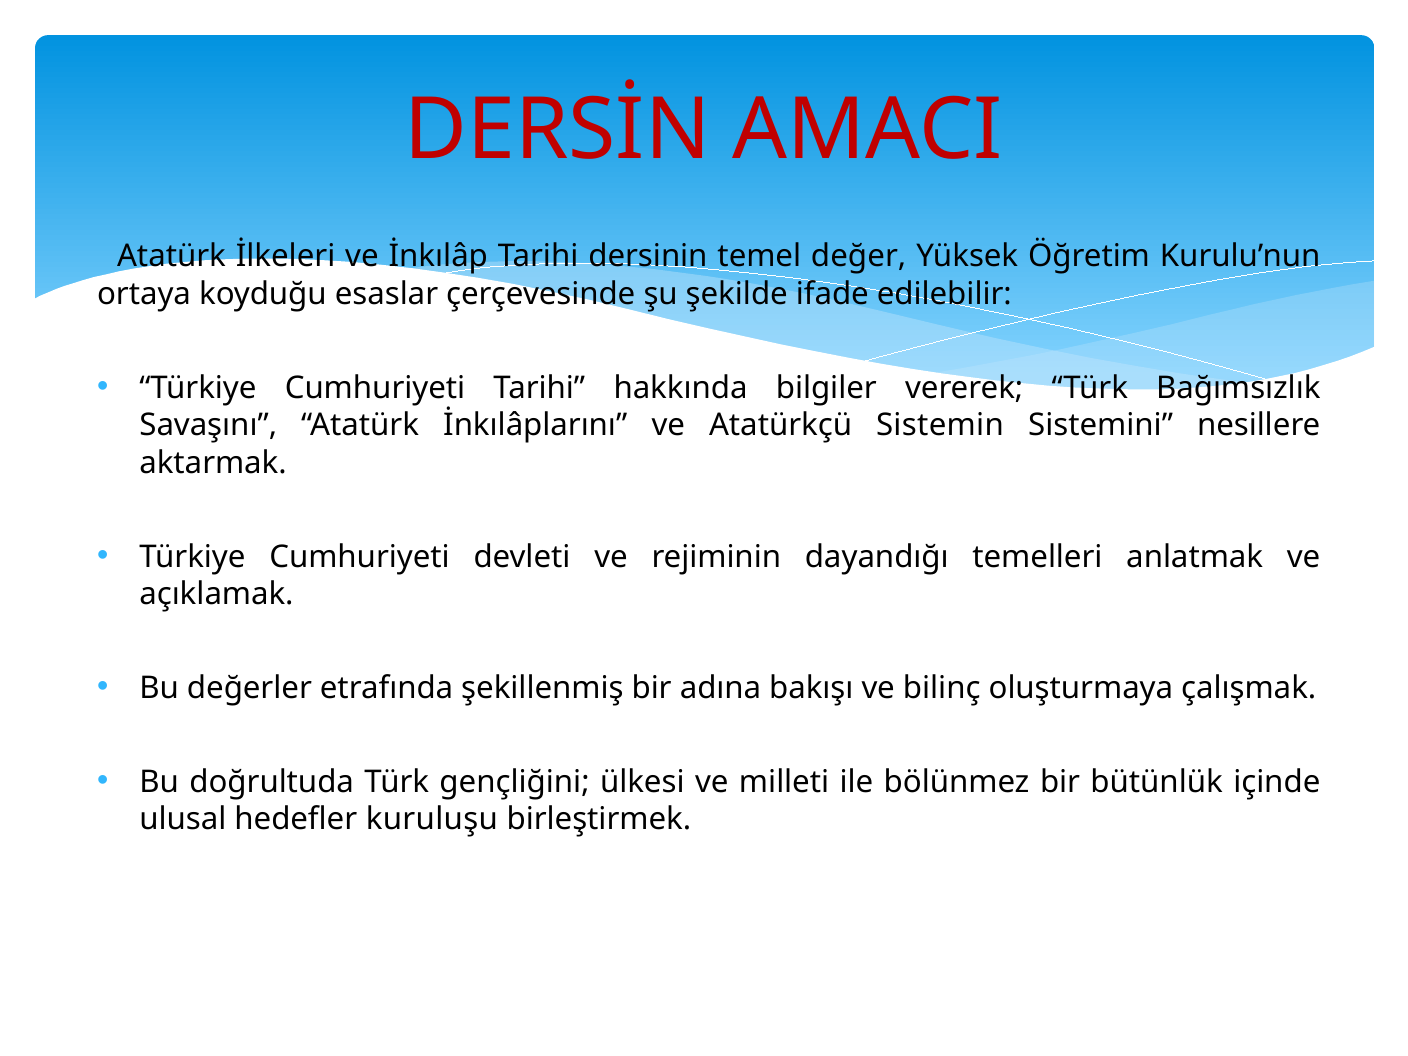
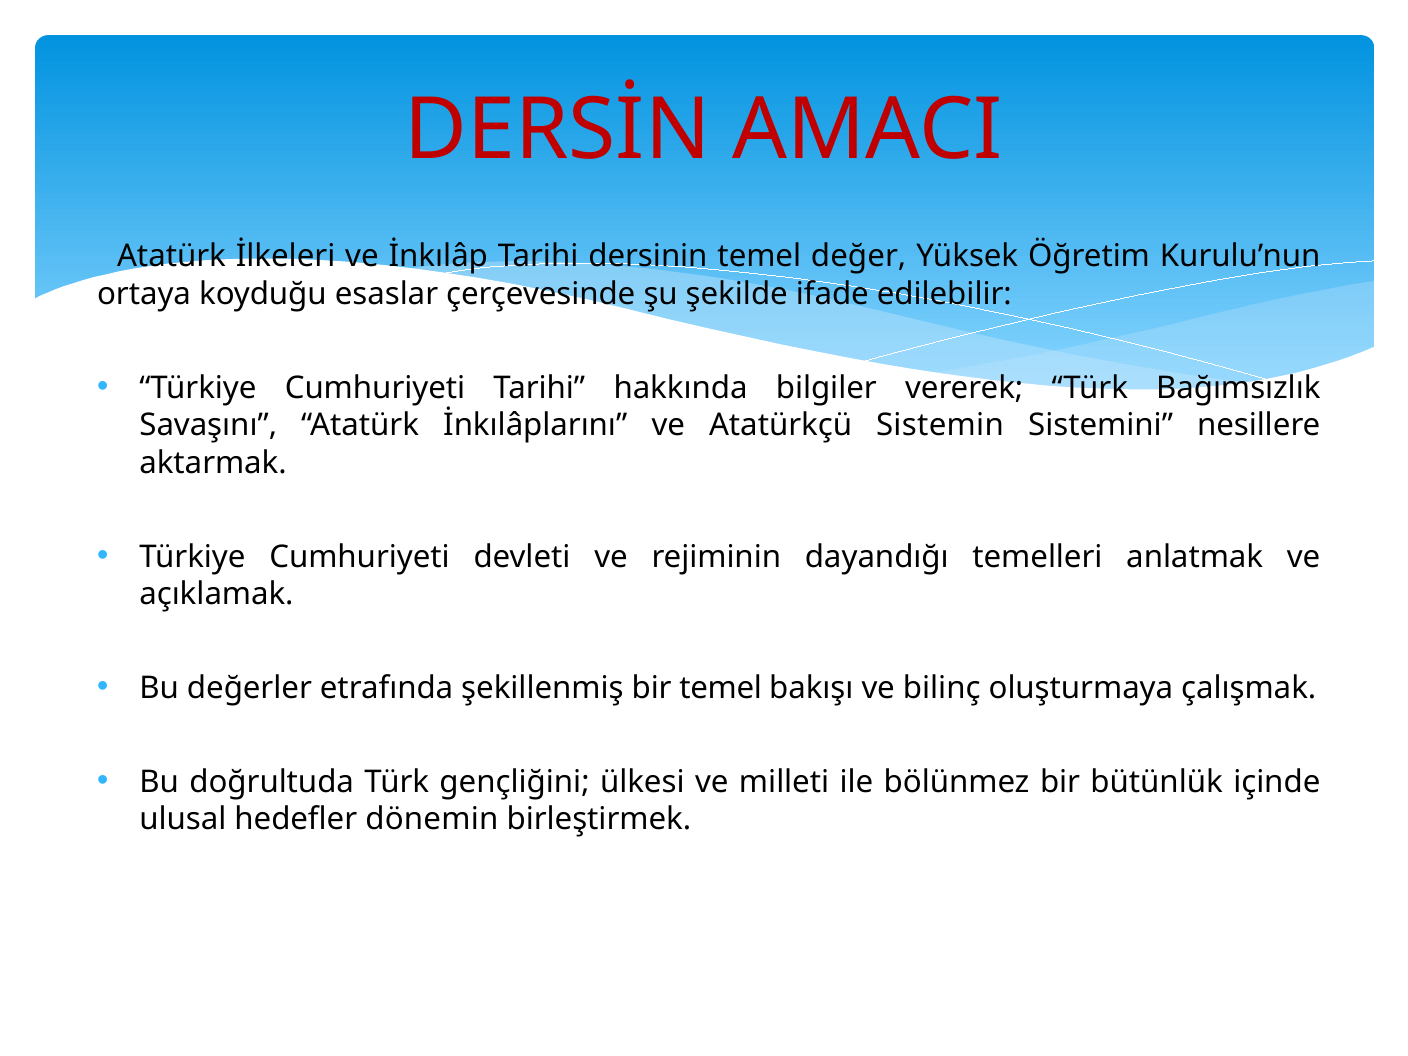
bir adına: adına -> temel
kuruluşu: kuruluşu -> dönemin
